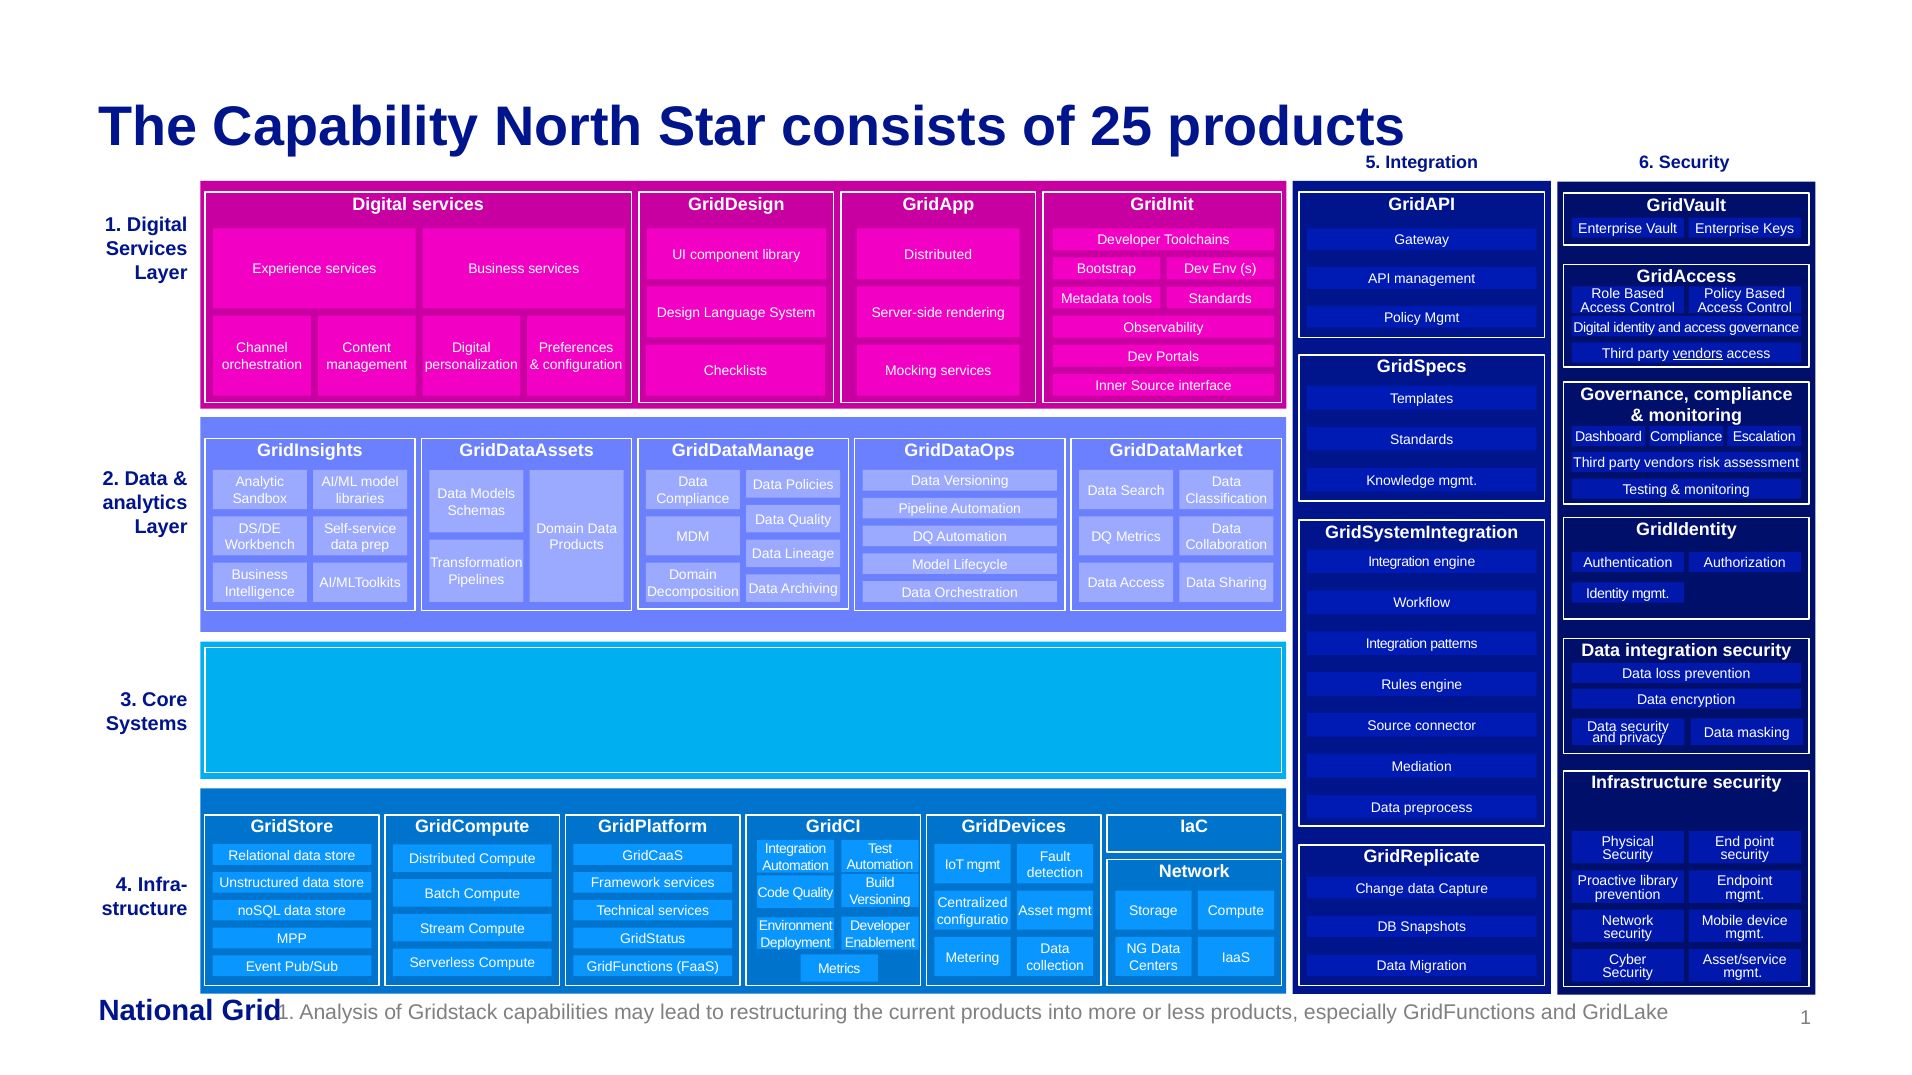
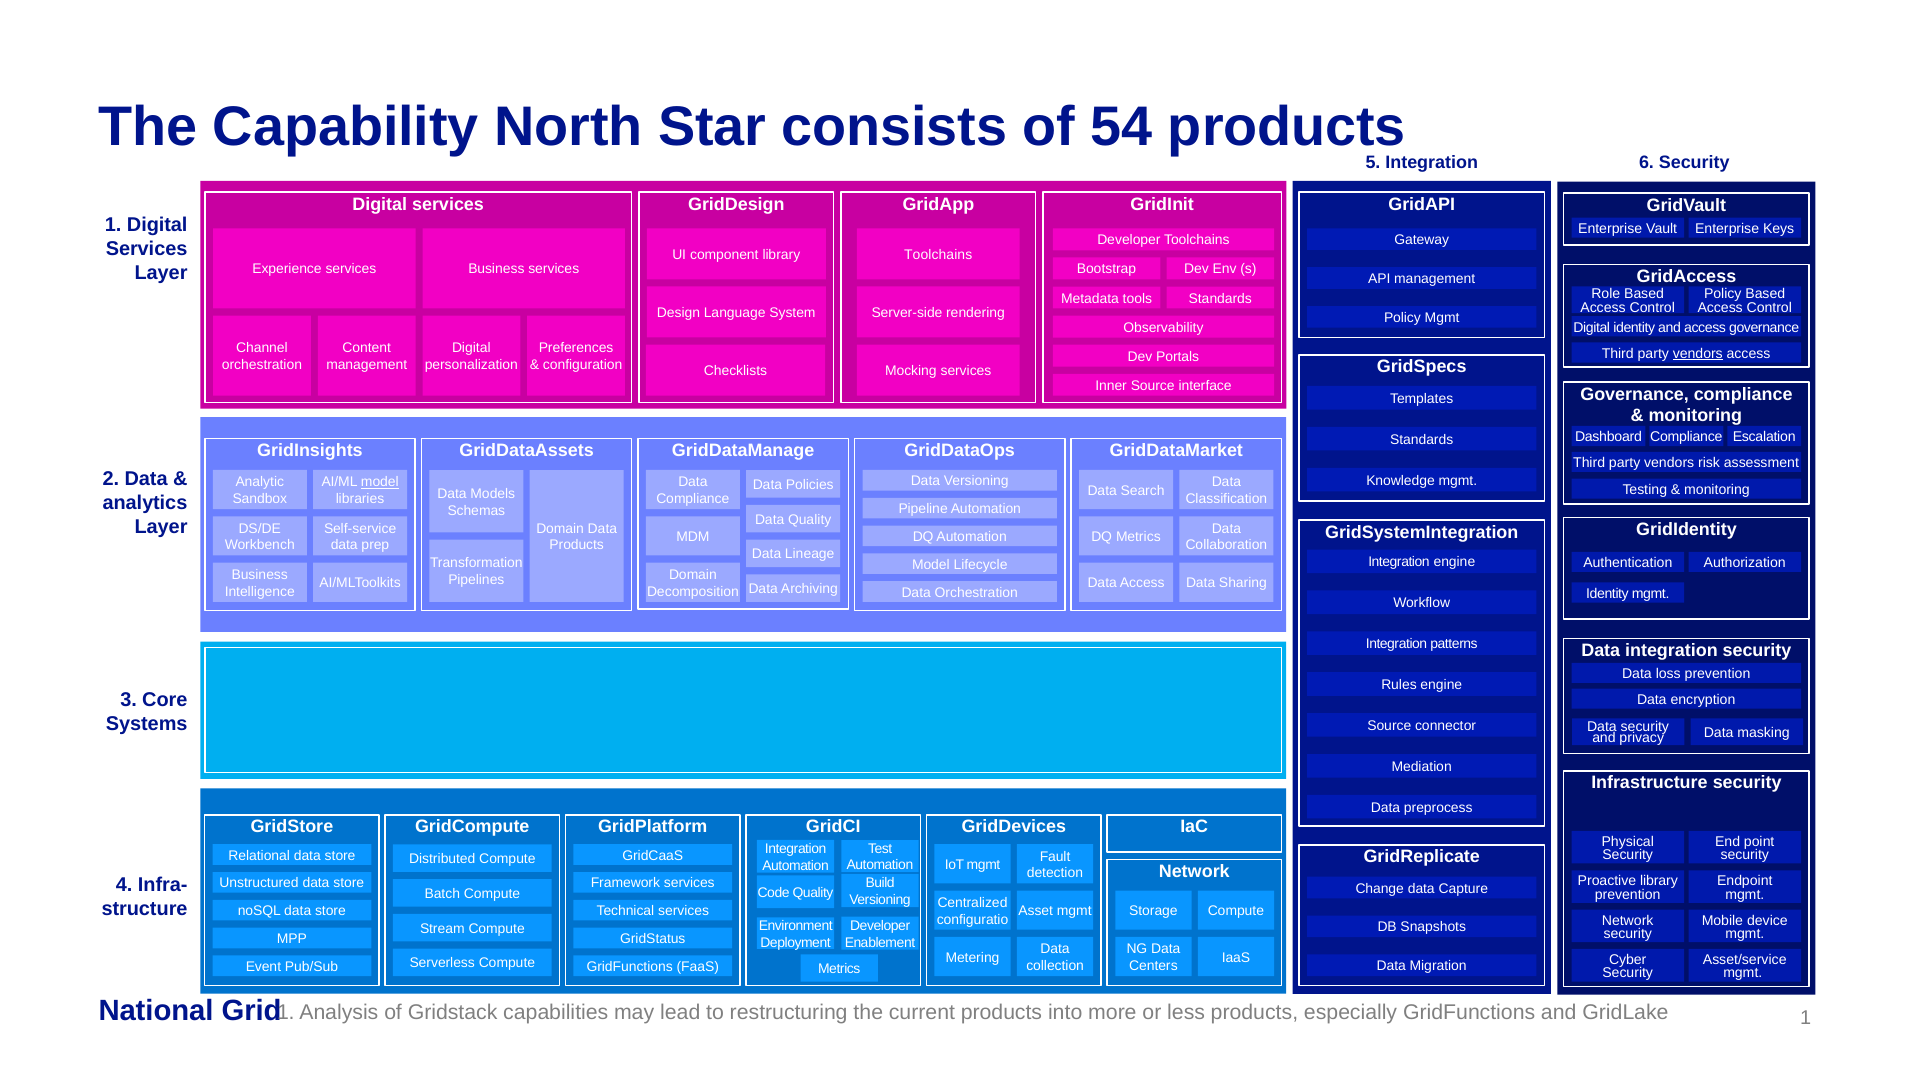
25: 25 -> 54
Distributed at (938, 255): Distributed -> Toolchains
model at (380, 482) underline: none -> present
